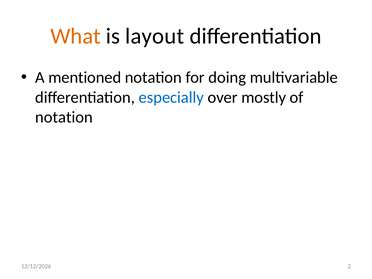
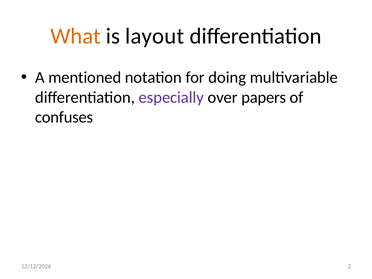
especially colour: blue -> purple
mostly: mostly -> papers
notation at (64, 117): notation -> confuses
